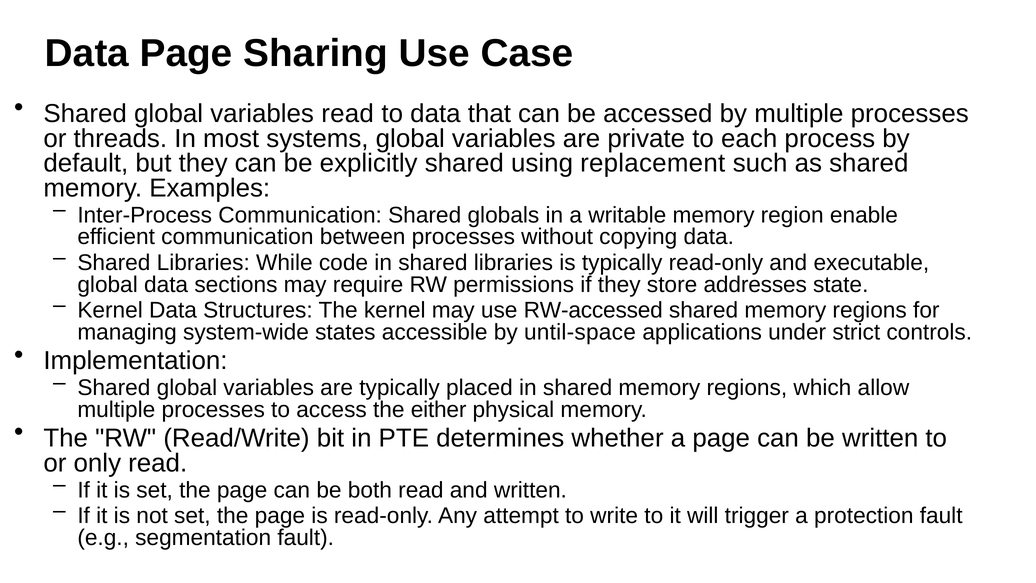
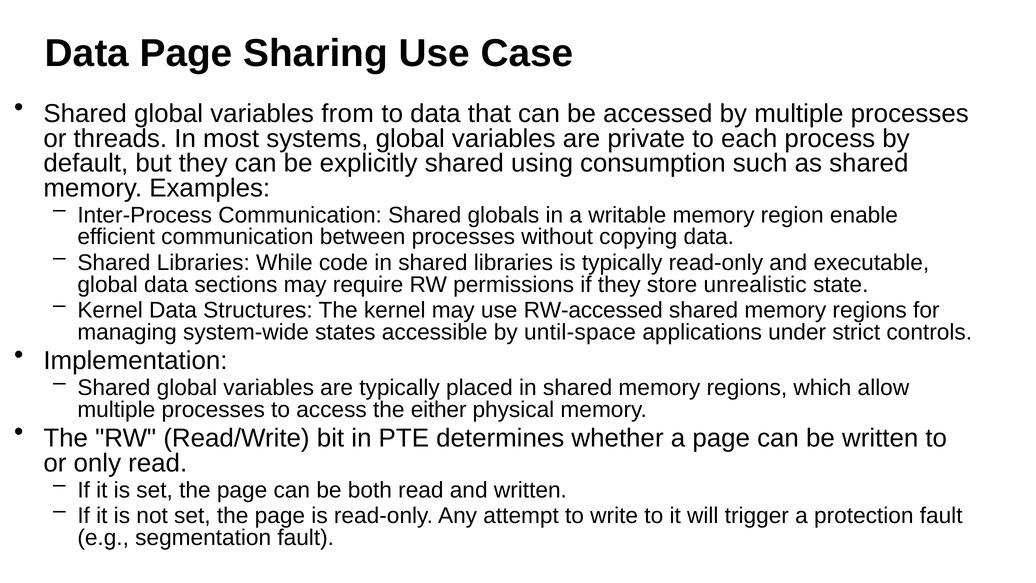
variables read: read -> from
replacement: replacement -> consumption
addresses: addresses -> unrealistic
